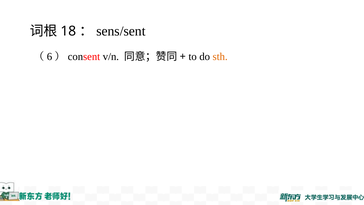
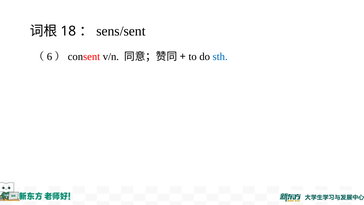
sth colour: orange -> blue
